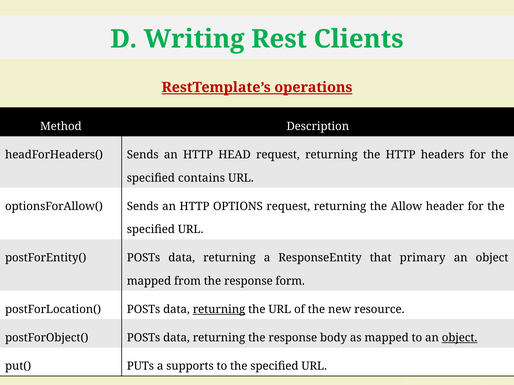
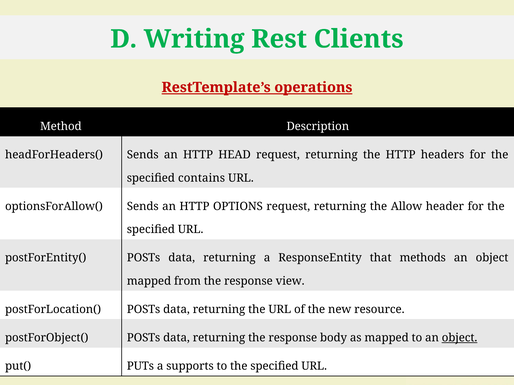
primary: primary -> methods
form: form -> view
returning at (219, 310) underline: present -> none
